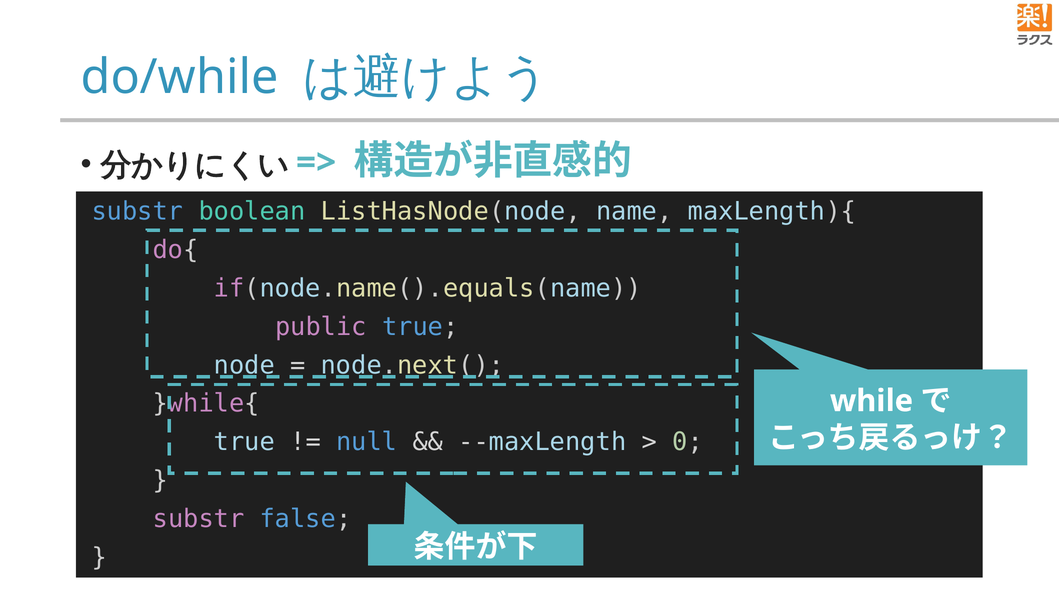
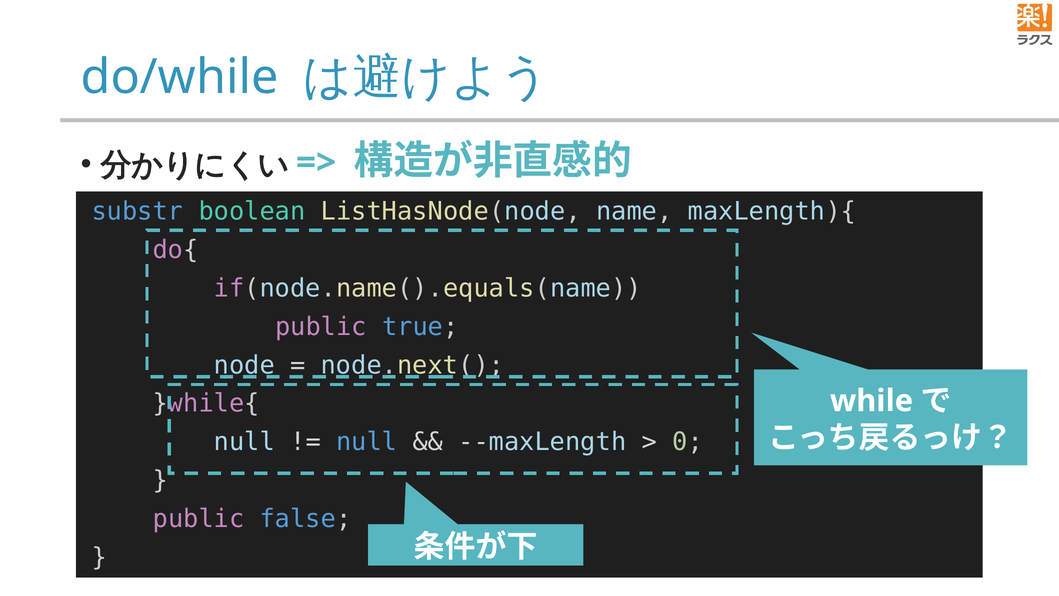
true at (244, 442): true -> null
substr at (199, 519): substr -> public
